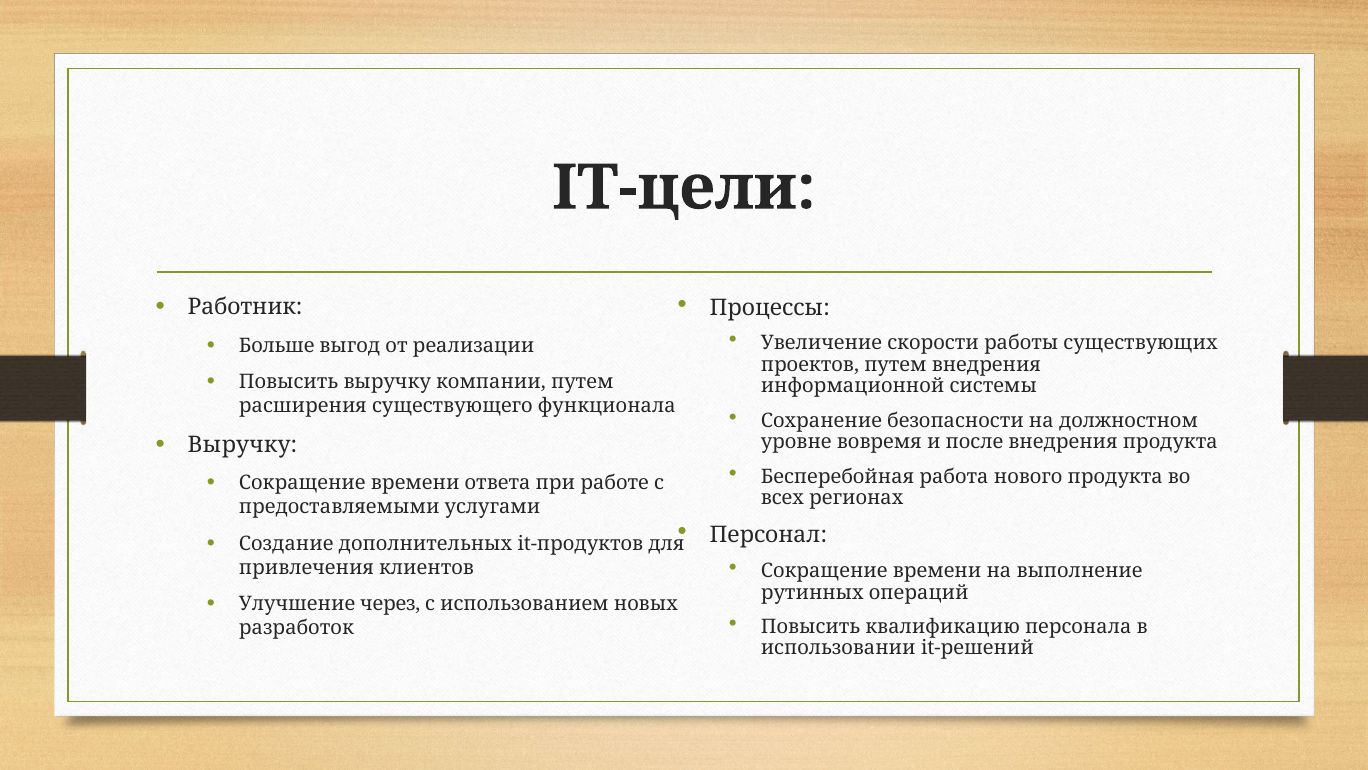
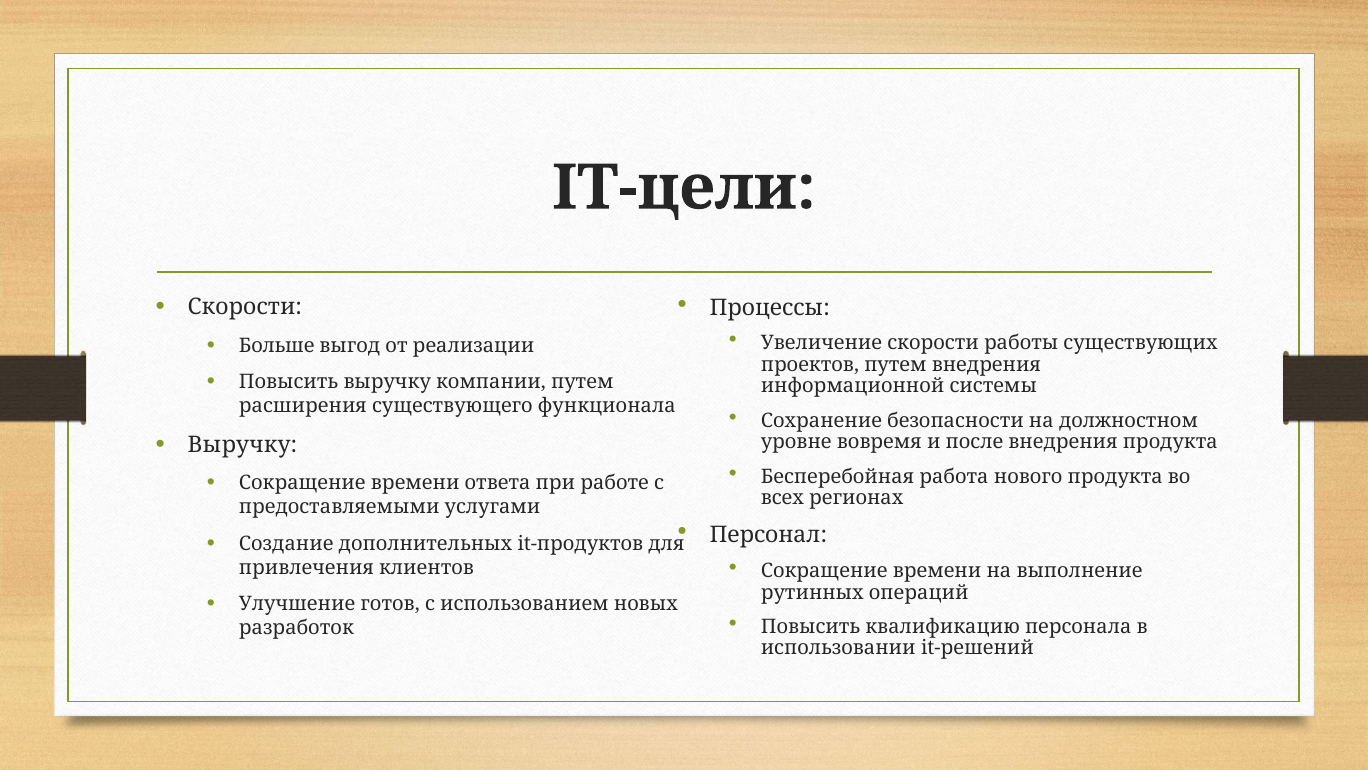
Работник at (245, 307): Работник -> Скорости
через: через -> готов
